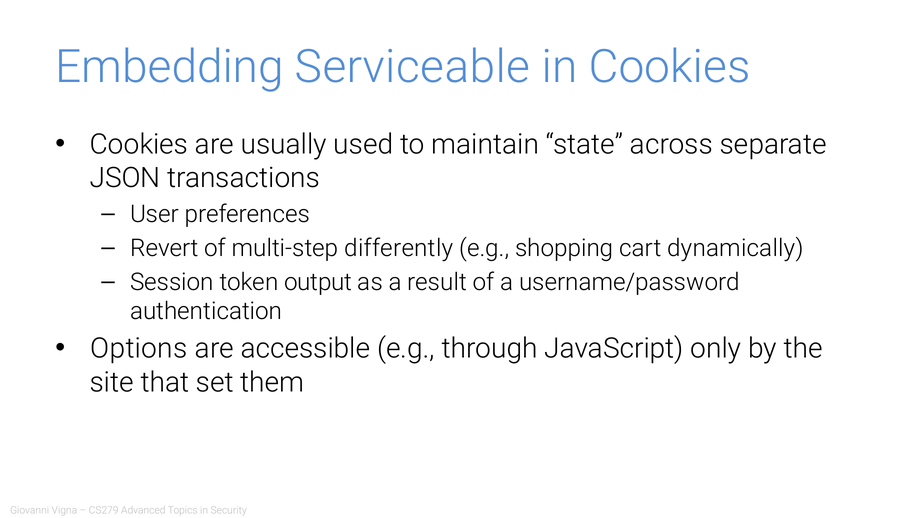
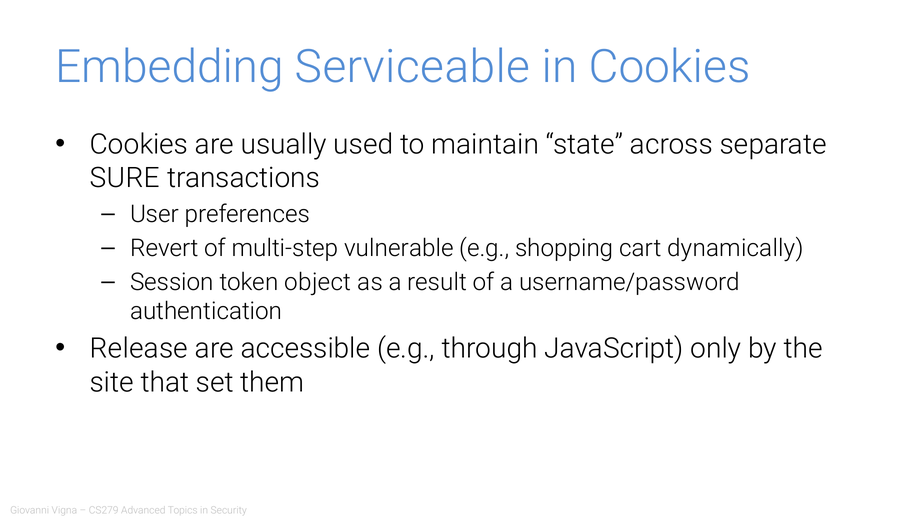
JSON: JSON -> SURE
differently: differently -> vulnerable
output: output -> object
Options: Options -> Release
